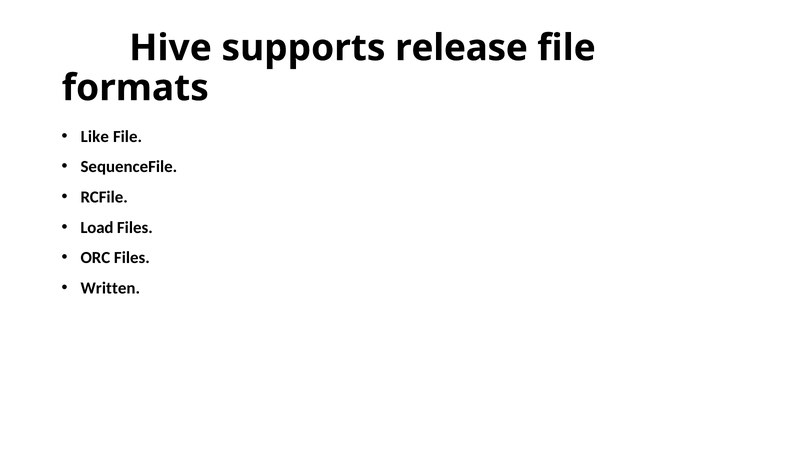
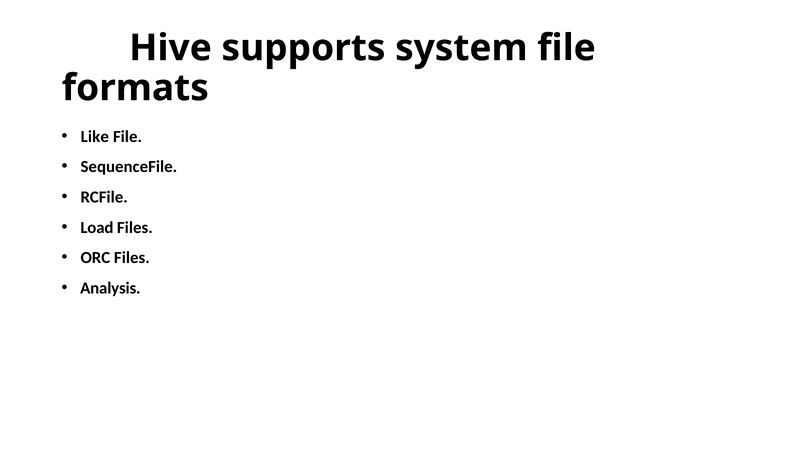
release: release -> system
Written: Written -> Analysis
